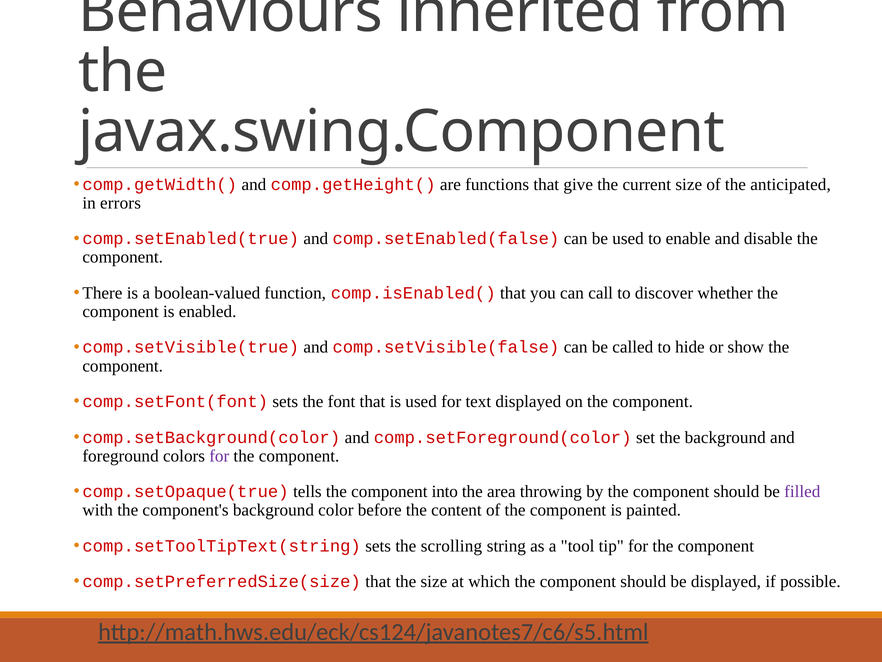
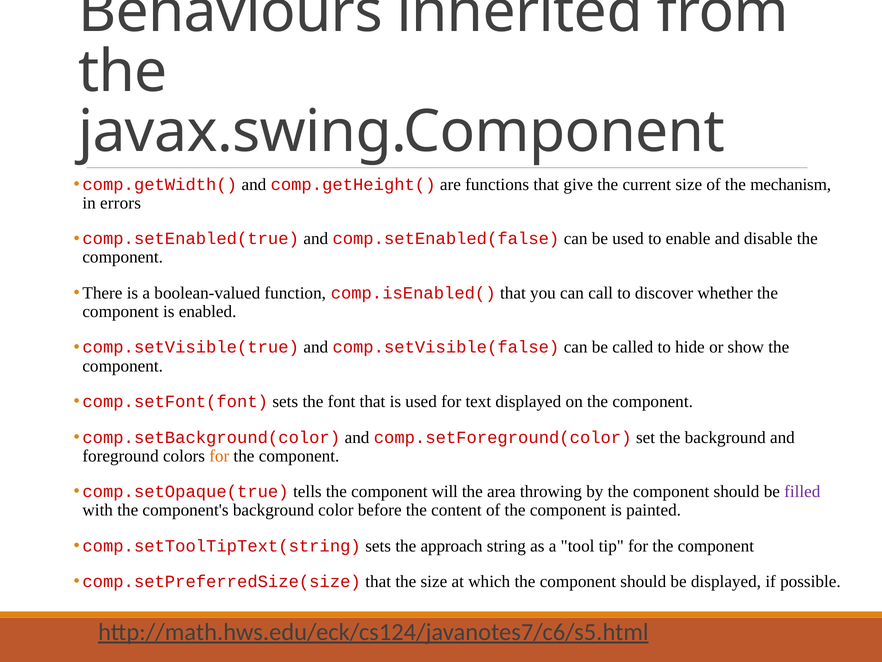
anticipated: anticipated -> mechanism
for at (219, 456) colour: purple -> orange
into: into -> will
scrolling: scrolling -> approach
